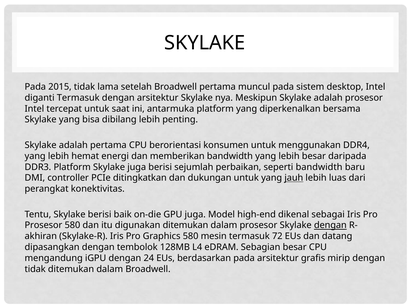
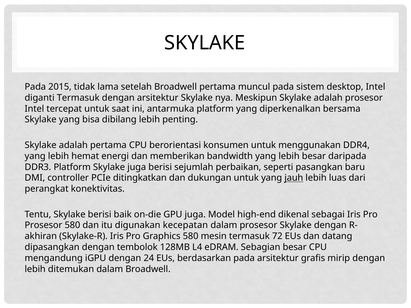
seperti bandwidth: bandwidth -> pasangkan
digunakan ditemukan: ditemukan -> kecepatan
dengan at (330, 225) underline: present -> none
tidak at (35, 269): tidak -> lebih
